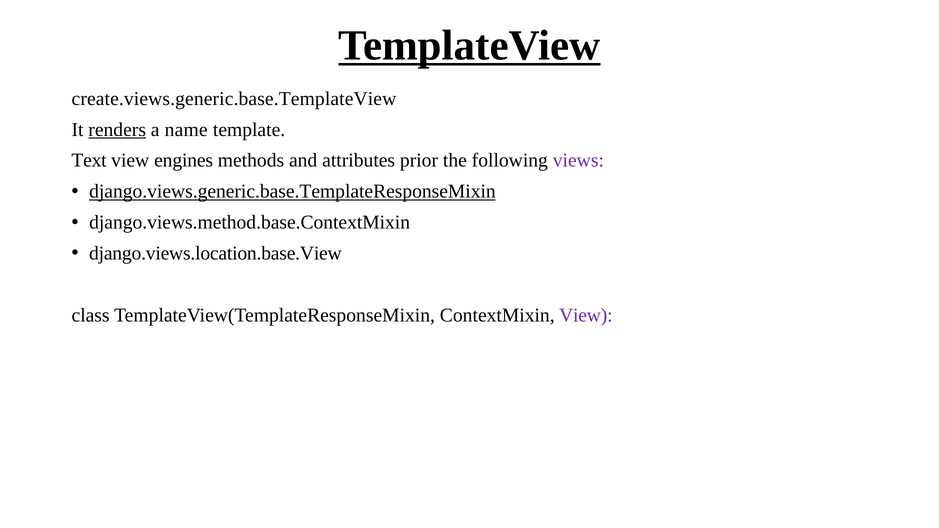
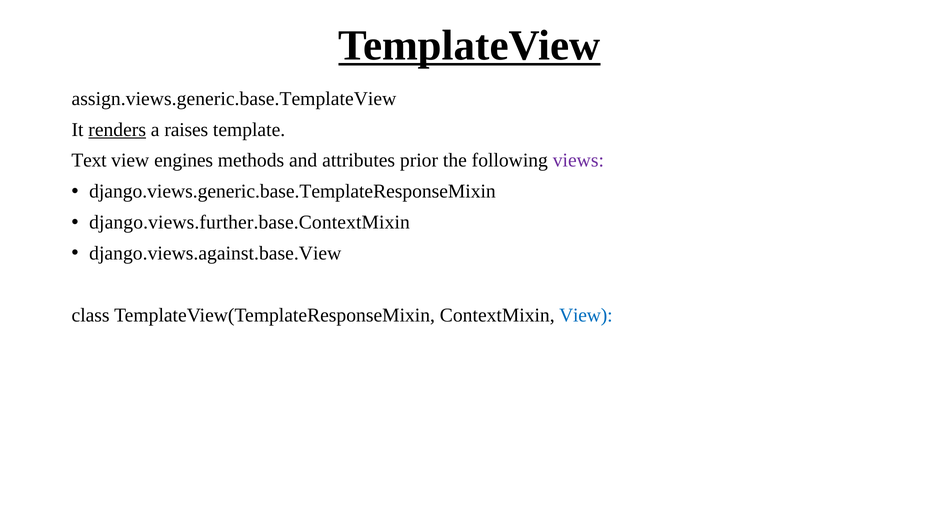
create.views.generic.base.TemplateView: create.views.generic.base.TemplateView -> assign.views.generic.base.TemplateView
name: name -> raises
django.views.generic.base.TemplateResponseMixin underline: present -> none
django.views.method.base.ContextMixin: django.views.method.base.ContextMixin -> django.views.further.base.ContextMixin
django.views.location.base.View: django.views.location.base.View -> django.views.against.base.View
View at (586, 315) colour: purple -> blue
